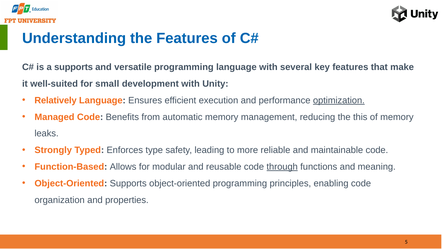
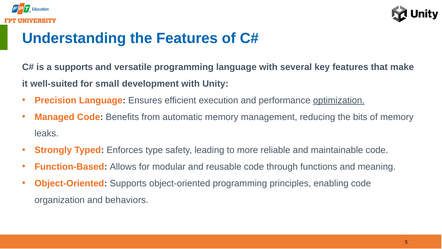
Relatively: Relatively -> Precision
this: this -> bits
through underline: present -> none
properties: properties -> behaviors
